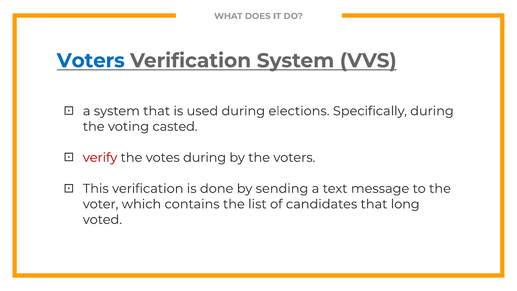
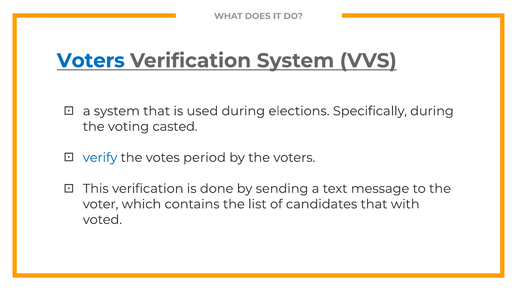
verify colour: red -> blue
votes during: during -> period
long: long -> with
